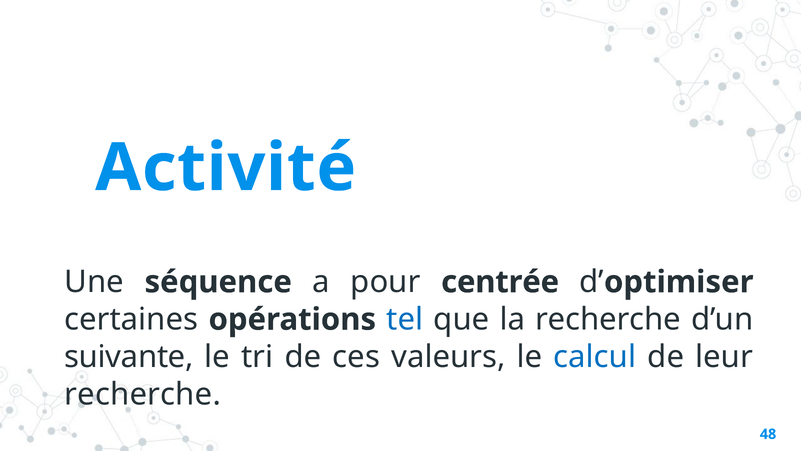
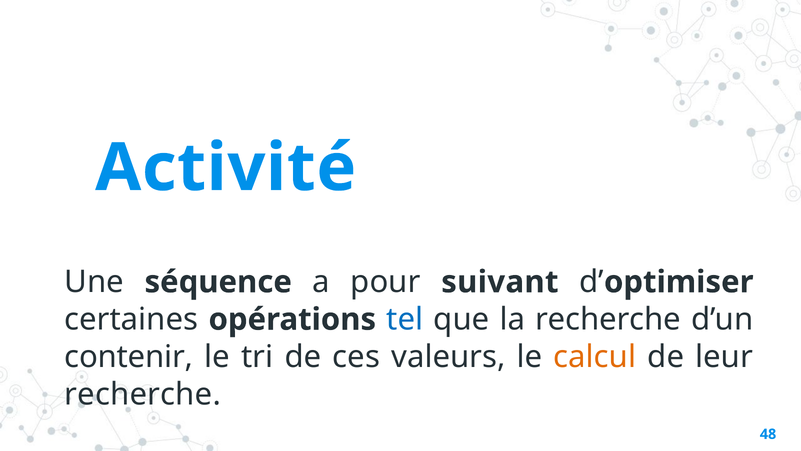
centrée: centrée -> suivant
suivante: suivante -> contenir
calcul colour: blue -> orange
